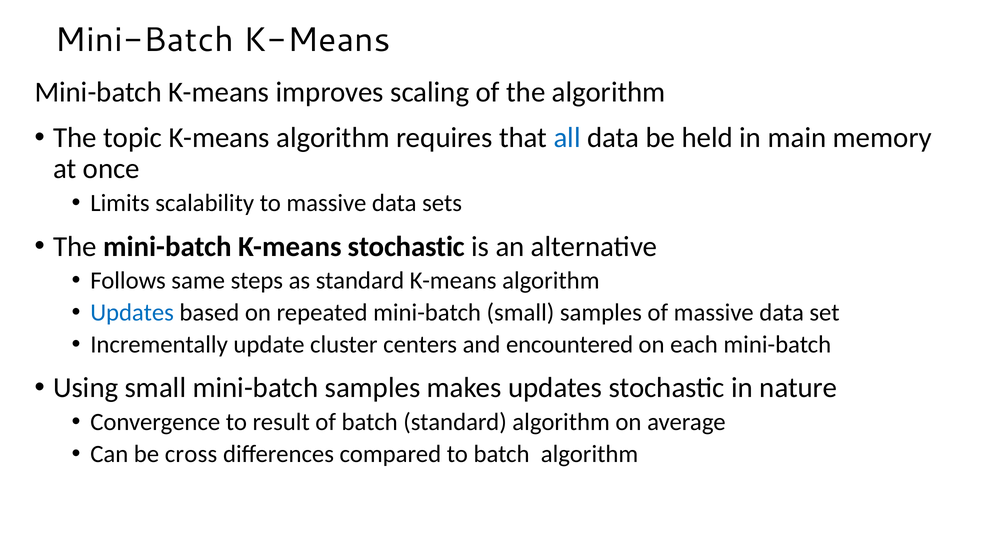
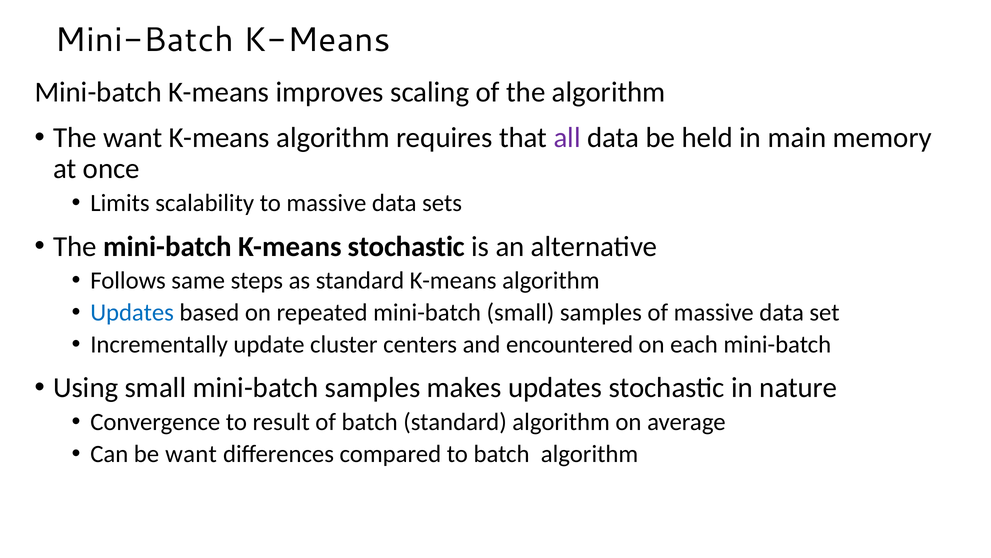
The topic: topic -> want
all colour: blue -> purple
be cross: cross -> want
